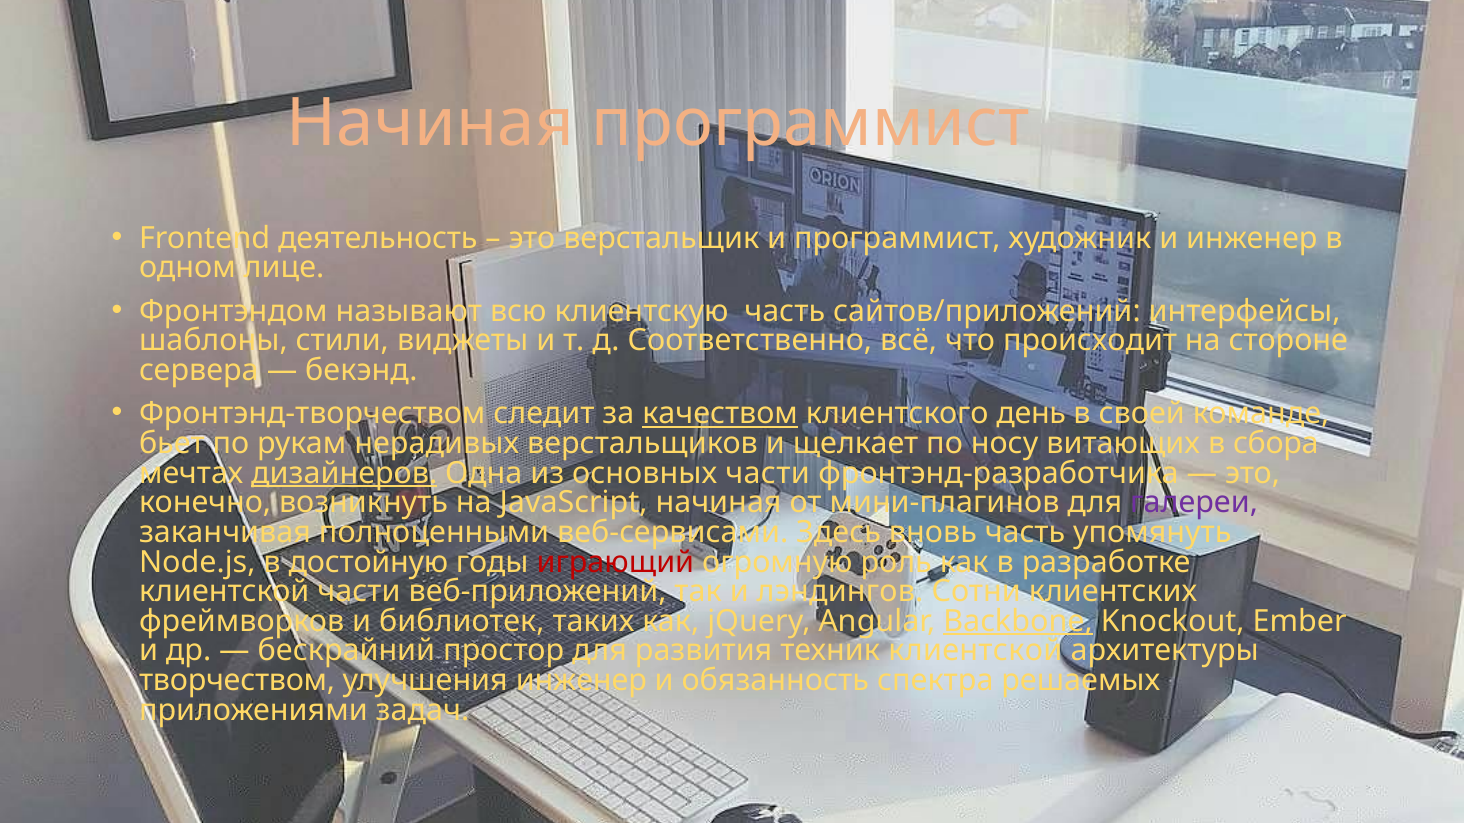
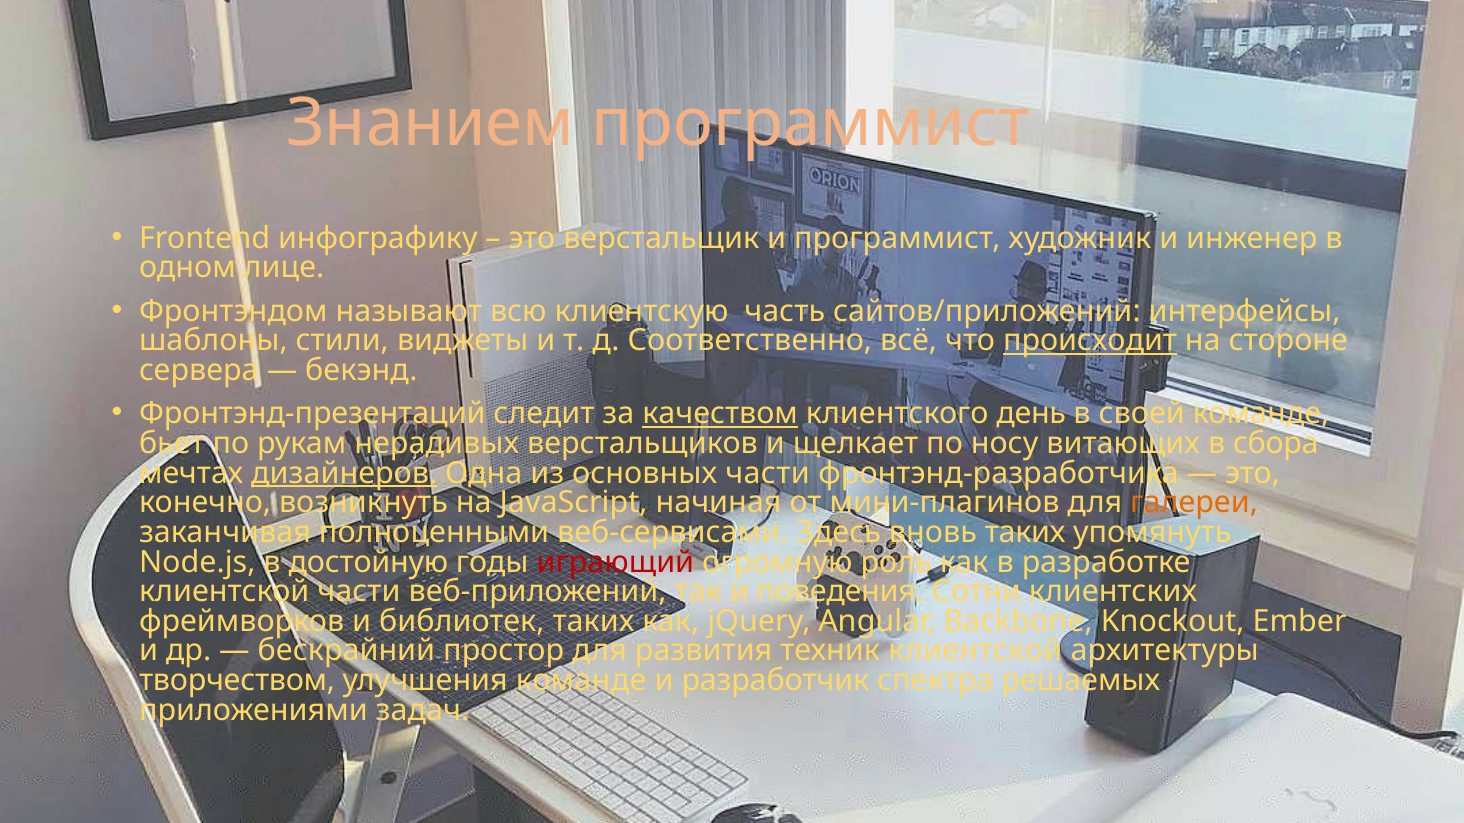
Начиная at (430, 123): Начиная -> Знанием
деятельность: деятельность -> инфографику
происходит underline: none -> present
Фронтэнд-творчеством: Фронтэнд-творчеством -> Фронтэнд-презентаций
галереи colour: purple -> orange
вновь часть: часть -> таких
лэндингов: лэндингов -> поведения
Backbone underline: present -> none
улучшения инженер: инженер -> команде
обязанность: обязанность -> разработчик
